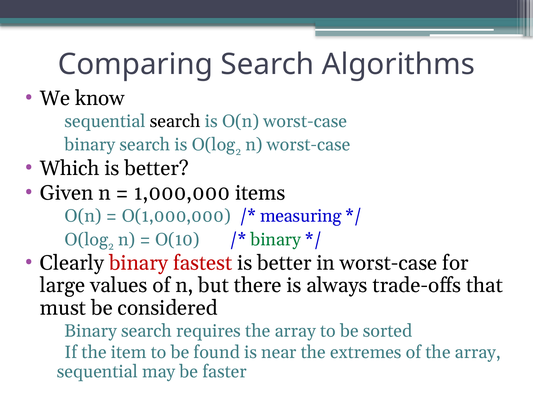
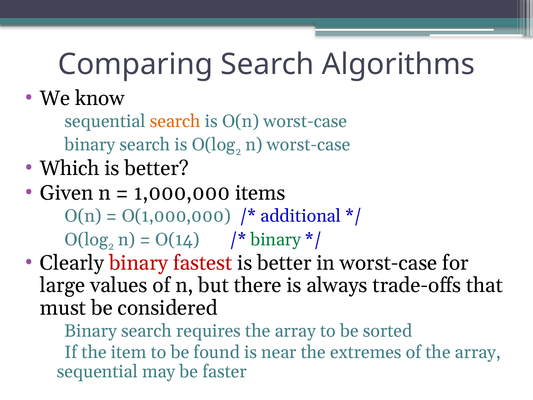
search at (175, 121) colour: black -> orange
measuring: measuring -> additional
O(10: O(10 -> O(14
